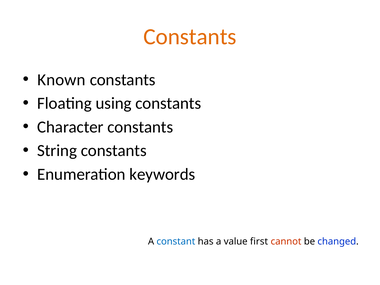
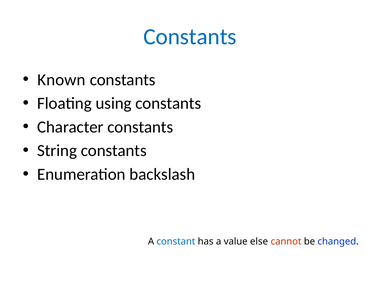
Constants at (190, 37) colour: orange -> blue
keywords: keywords -> backslash
first: first -> else
